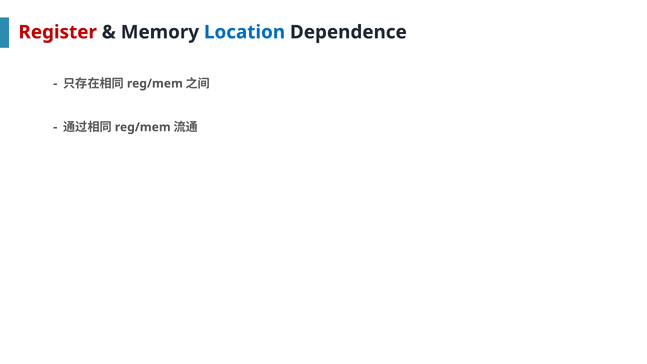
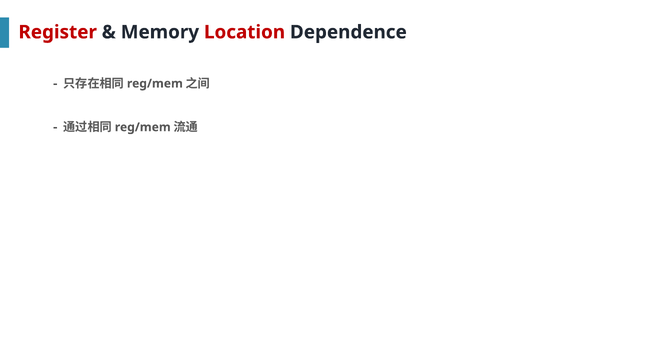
Location colour: blue -> red
